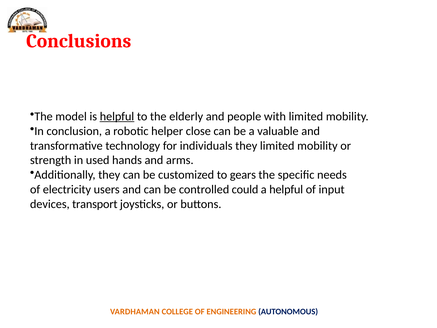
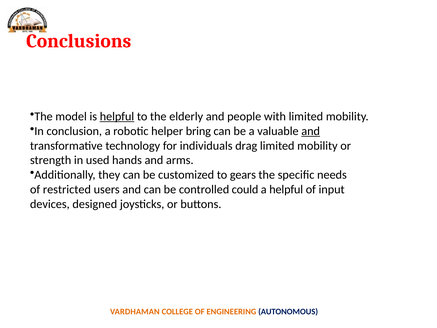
close: close -> bring
and at (311, 131) underline: none -> present
individuals they: they -> drag
electricity: electricity -> restricted
transport: transport -> designed
